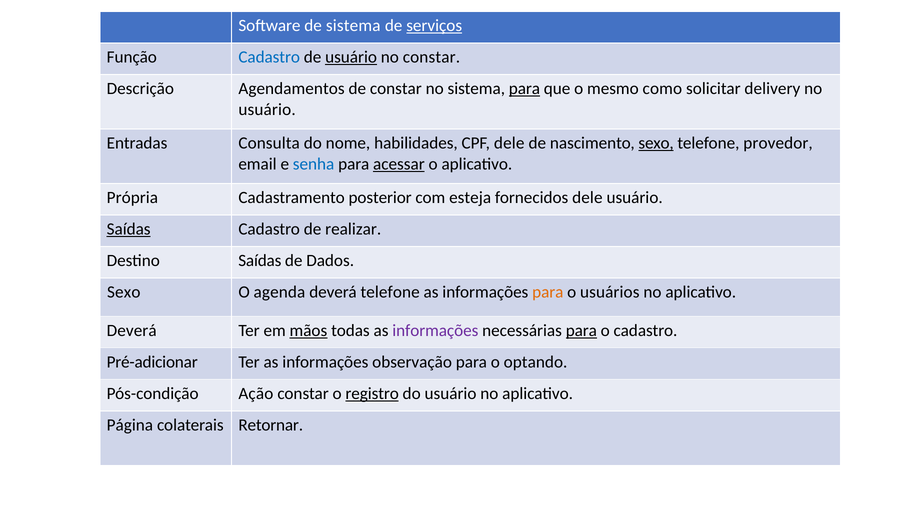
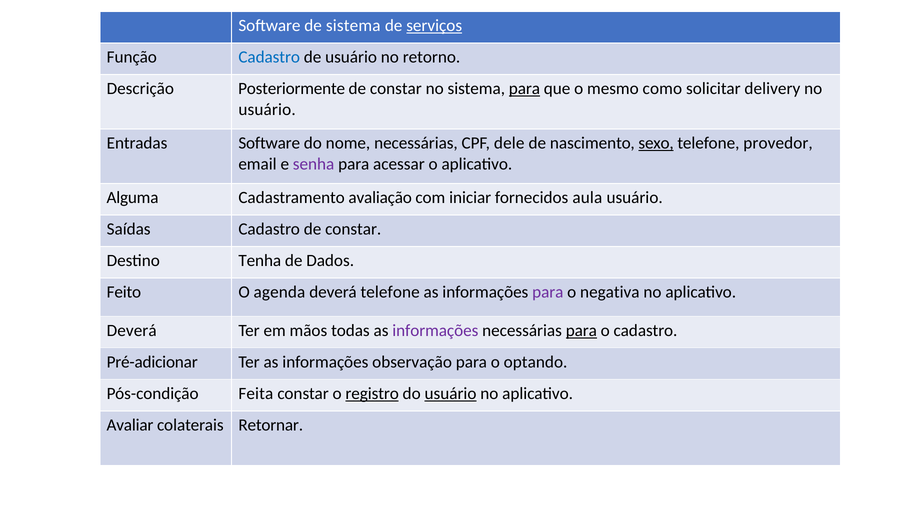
usuário at (351, 57) underline: present -> none
no constar: constar -> retorno
Agendamentos: Agendamentos -> Posteriormente
Entradas Consulta: Consulta -> Software
nome habilidades: habilidades -> necessárias
senha colour: blue -> purple
acessar underline: present -> none
Própria: Própria -> Alguma
posterior: posterior -> avaliação
esteja: esteja -> iniciar
fornecidos dele: dele -> aula
Saídas at (129, 229) underline: present -> none
Cadastro de realizar: realizar -> constar
Destino Saídas: Saídas -> Tenha
Sexo at (124, 292): Sexo -> Feito
para at (548, 292) colour: orange -> purple
usuários: usuários -> negativa
mãos underline: present -> none
Ação: Ação -> Feita
usuário at (451, 393) underline: none -> present
Página: Página -> Avaliar
